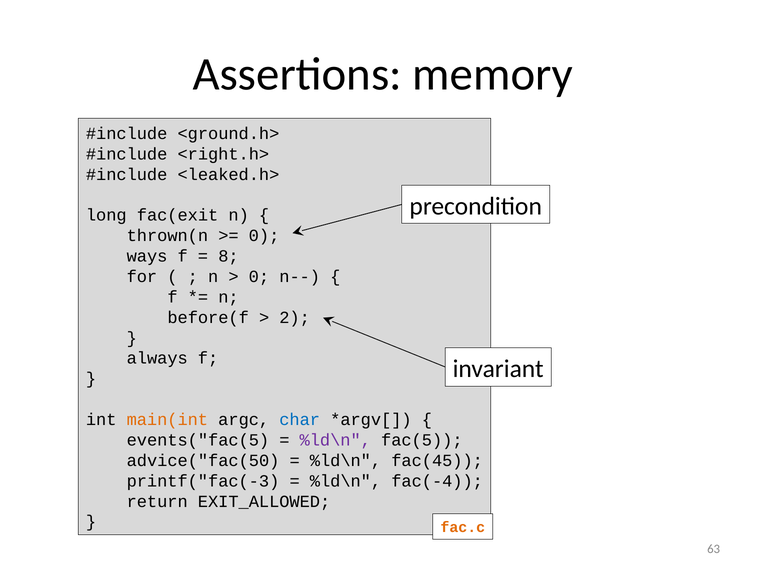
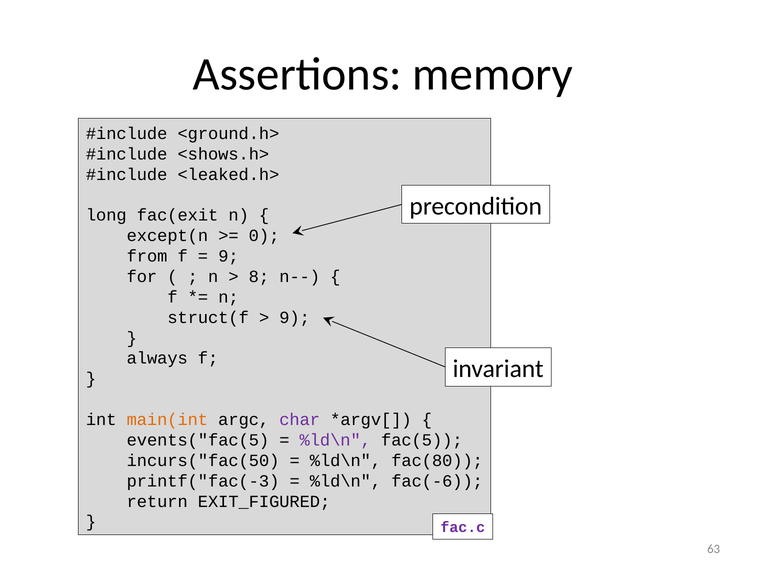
<right.h>: <right.h> -> <shows.h>
thrown(n: thrown(n -> except(n
ways: ways -> from
8 at (228, 256): 8 -> 9
0 at (259, 276): 0 -> 8
before(f: before(f -> struct(f
2 at (295, 317): 2 -> 9
char colour: blue -> purple
advice("fac(50: advice("fac(50 -> incurs("fac(50
fac(45: fac(45 -> fac(80
fac(-4: fac(-4 -> fac(-6
EXIT_ALLOWED: EXIT_ALLOWED -> EXIT_FIGURED
fac.c colour: orange -> purple
